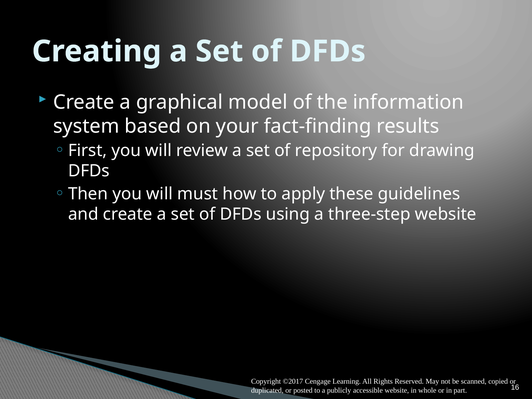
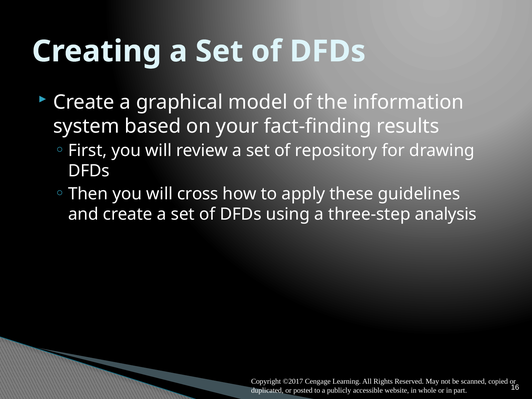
must: must -> cross
three-step website: website -> analysis
